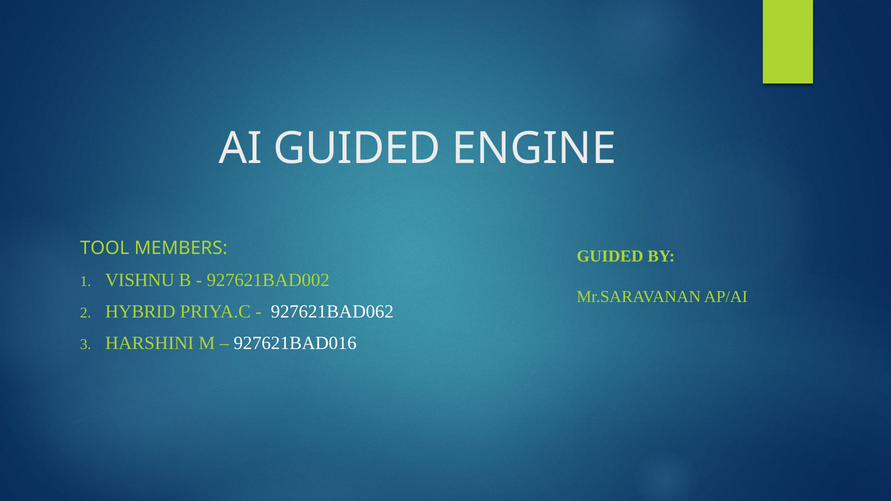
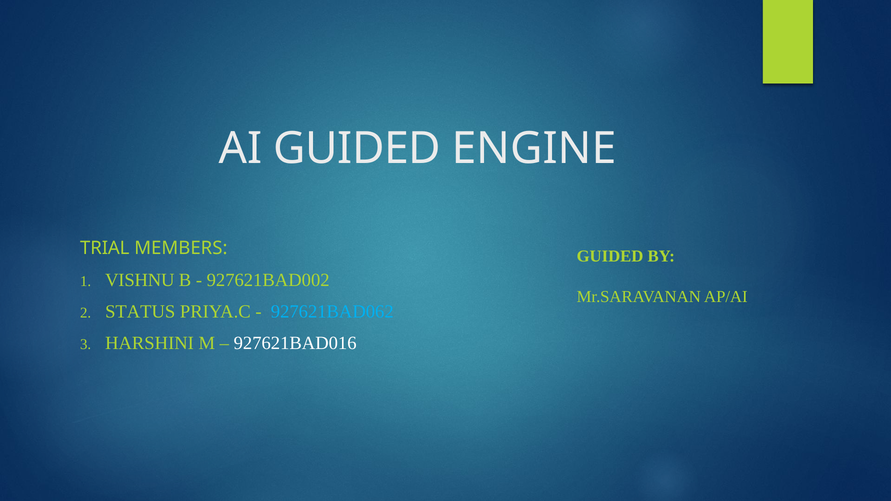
TOOL: TOOL -> TRIAL
HYBRID: HYBRID -> STATUS
927621BAD062 colour: white -> light blue
